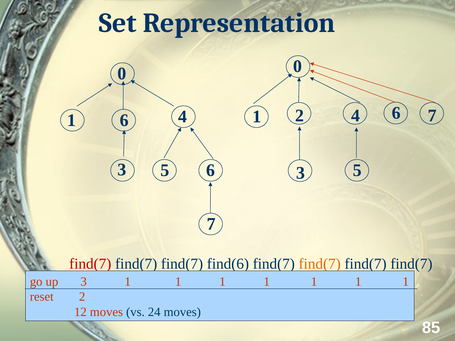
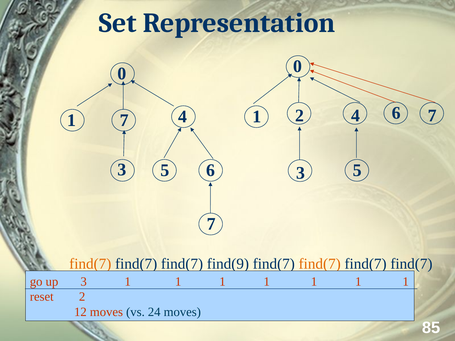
1 6: 6 -> 7
find(7 at (90, 264) colour: red -> orange
find(6: find(6 -> find(9
